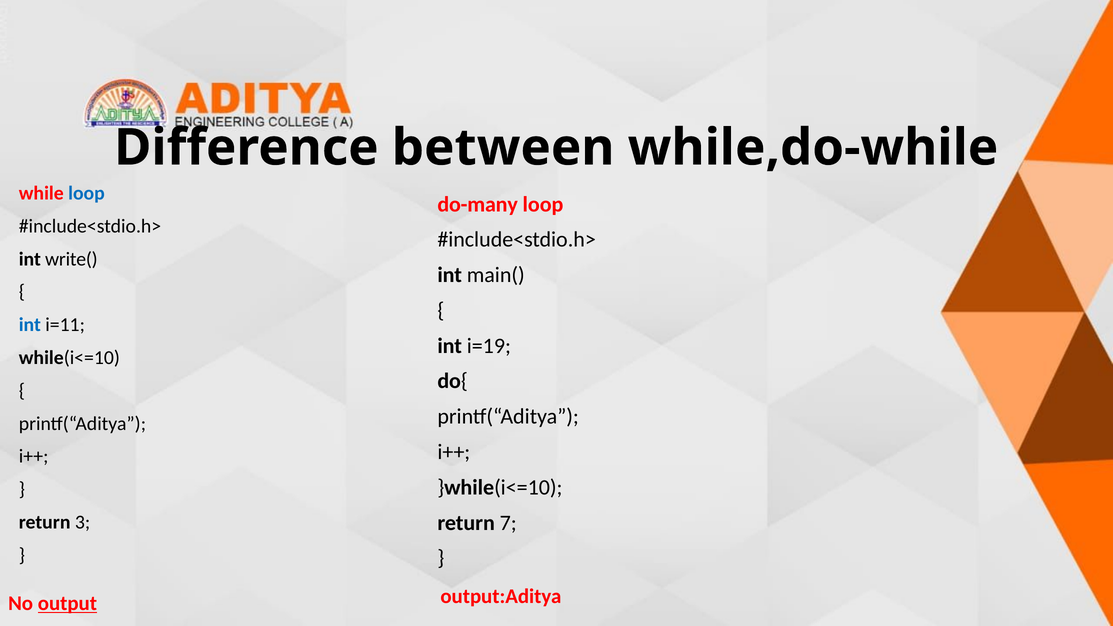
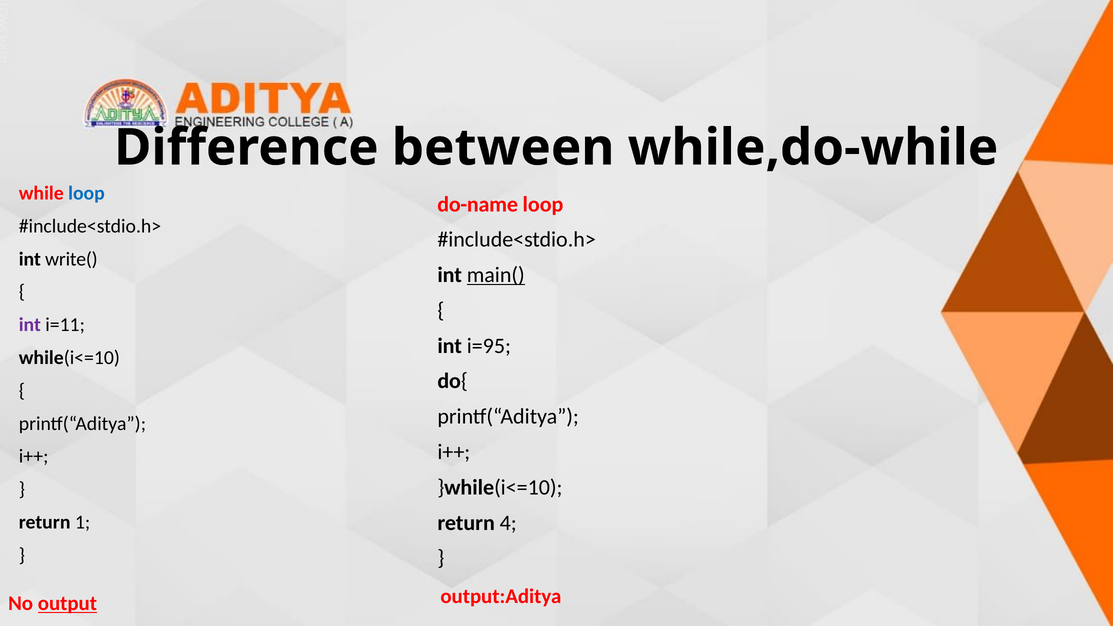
do-many: do-many -> do-name
main( underline: none -> present
int at (30, 325) colour: blue -> purple
i=19: i=19 -> i=95
7: 7 -> 4
3: 3 -> 1
